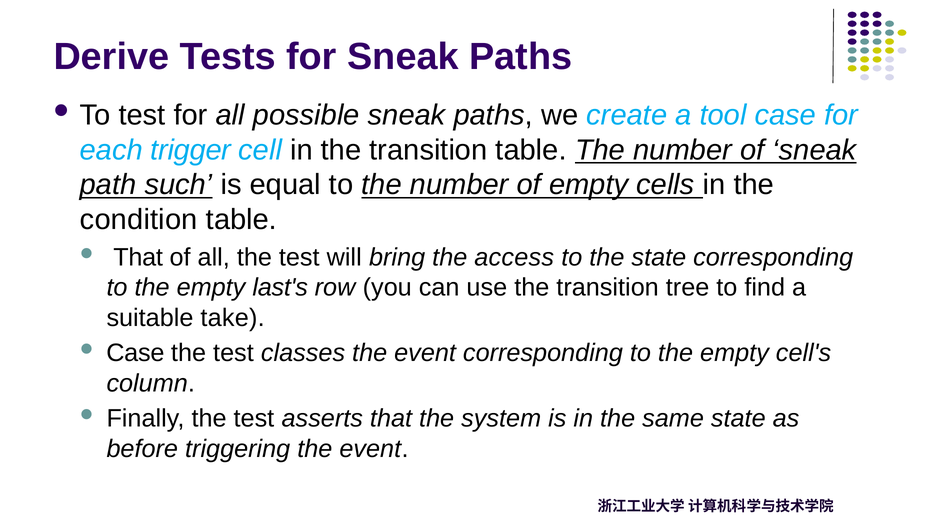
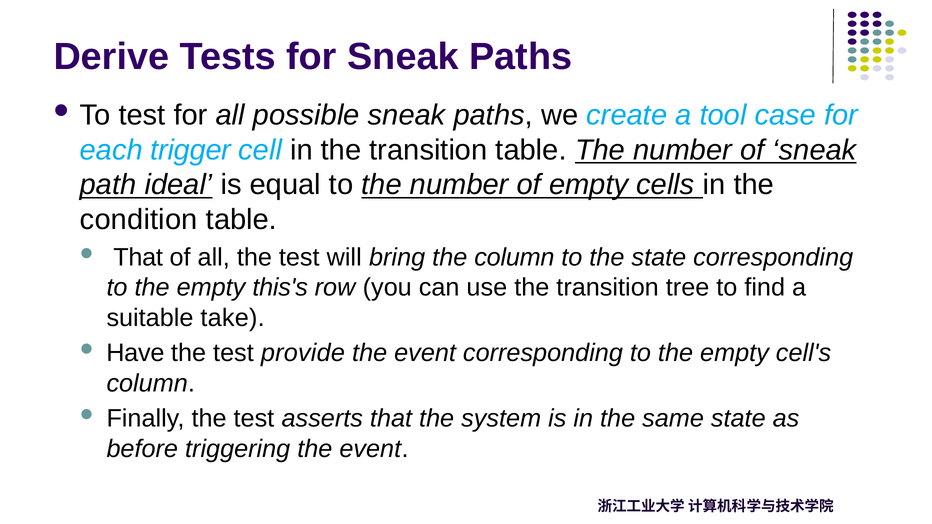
such: such -> ideal
the access: access -> column
last's: last's -> this's
Case at (135, 353): Case -> Have
classes: classes -> provide
